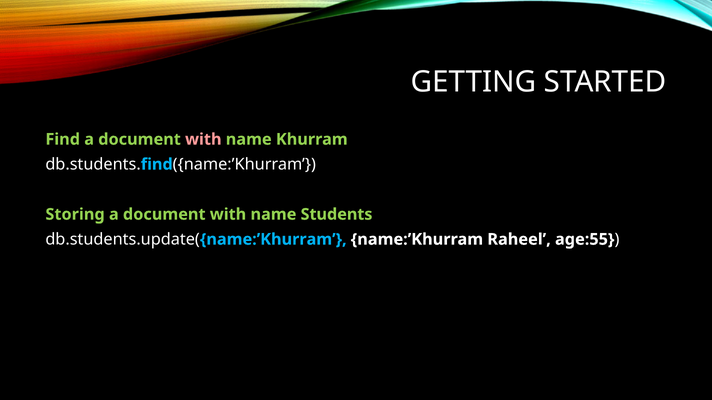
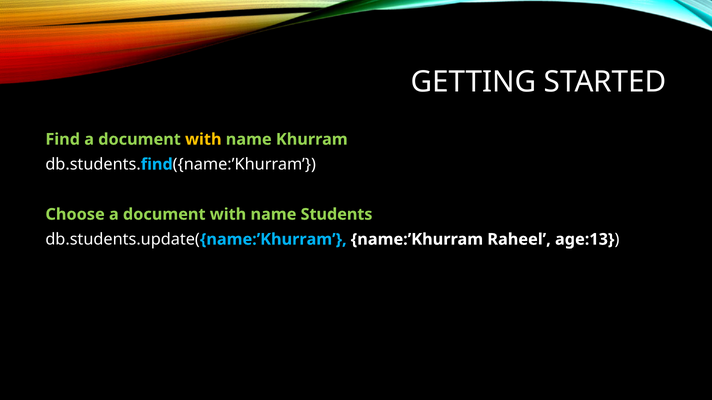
with at (203, 140) colour: pink -> yellow
Storing: Storing -> Choose
age:55: age:55 -> age:13
